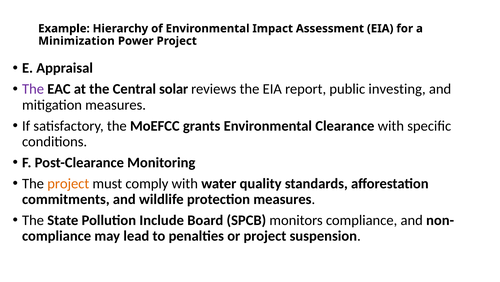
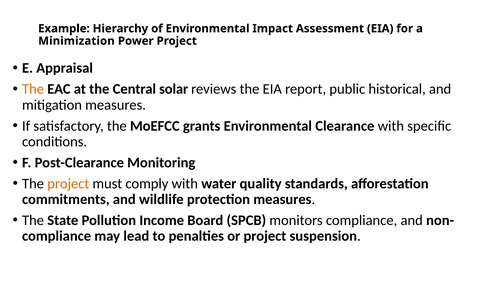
The at (33, 89) colour: purple -> orange
investing: investing -> historical
Include: Include -> Income
